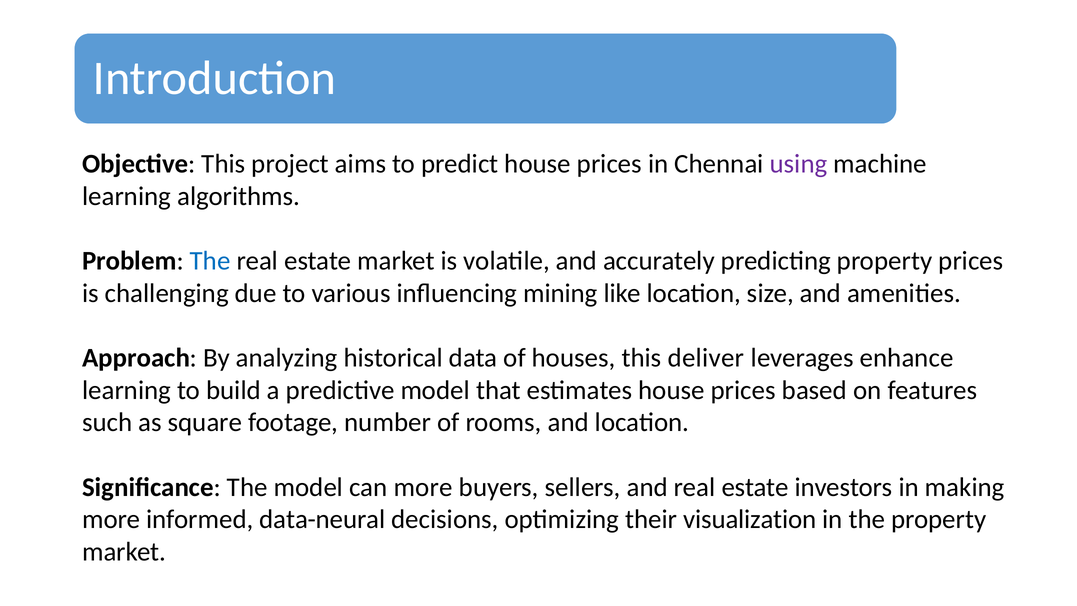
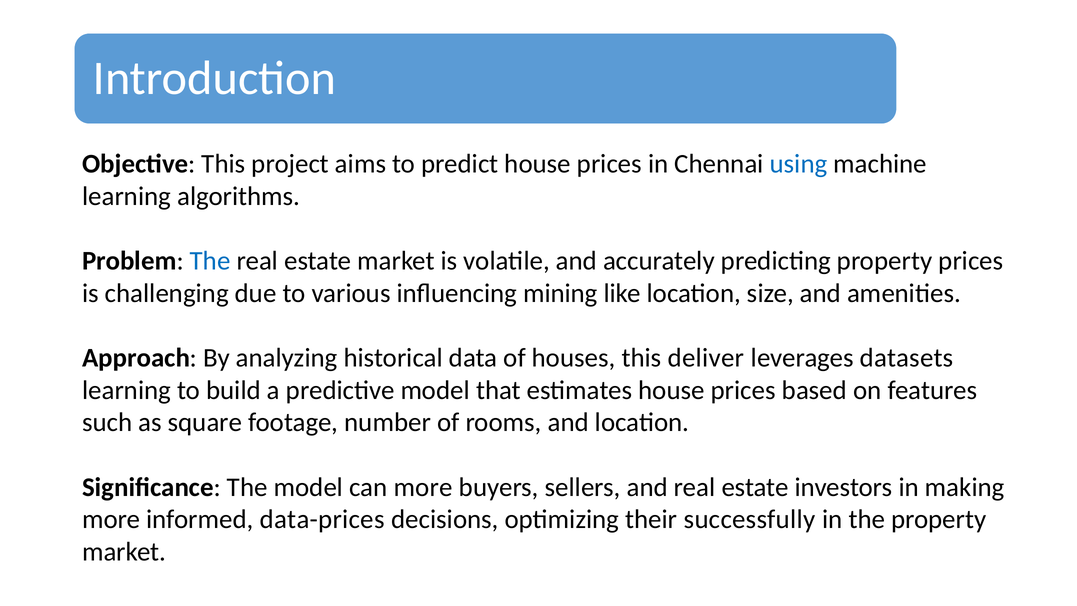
using colour: purple -> blue
enhance: enhance -> datasets
data-neural: data-neural -> data-prices
visualization: visualization -> successfully
